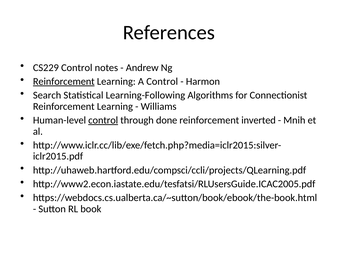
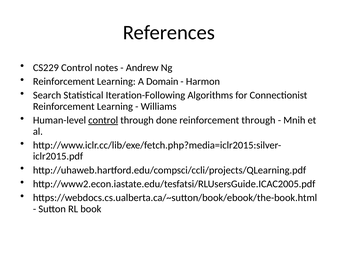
Reinforcement at (64, 82) underline: present -> none
A Control: Control -> Domain
Learning-Following: Learning-Following -> Iteration-Following
reinforcement inverted: inverted -> through
